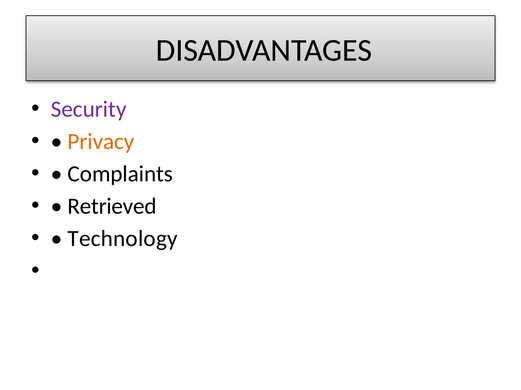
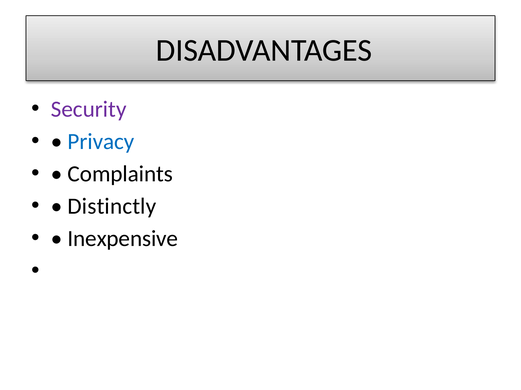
Privacy colour: orange -> blue
Retrieved: Retrieved -> Distinctly
Technology: Technology -> Inexpensive
